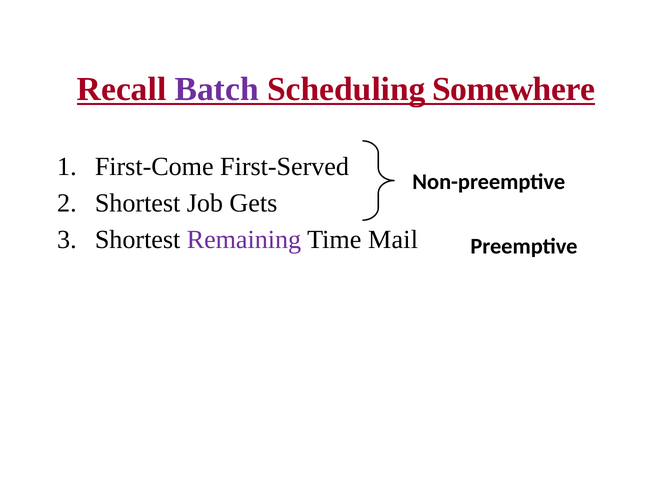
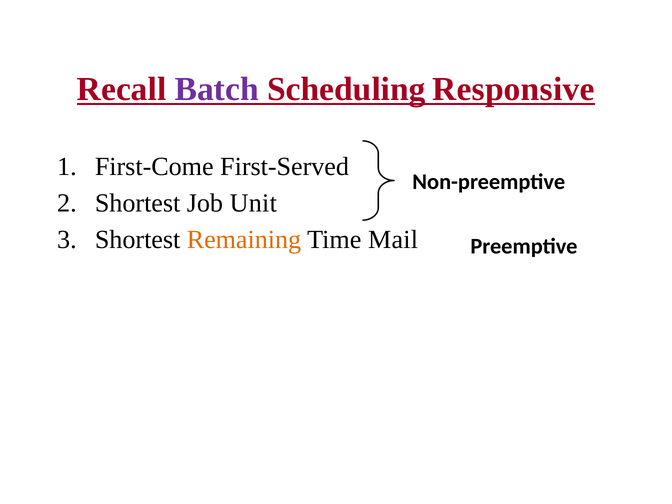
Somewhere: Somewhere -> Responsive
Gets: Gets -> Unit
Remaining colour: purple -> orange
